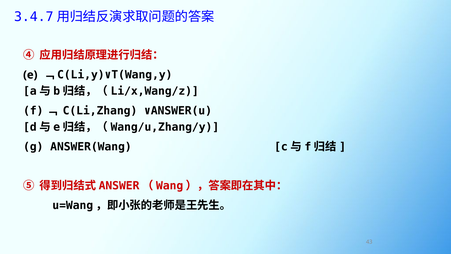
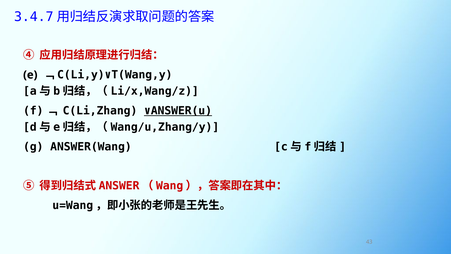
∨ANSWER(u underline: none -> present
